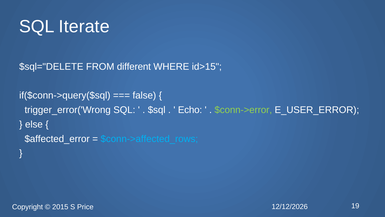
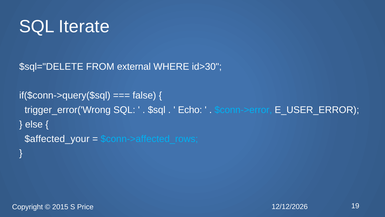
different: different -> external
id>15: id>15 -> id>30
$conn->error colour: light green -> light blue
$affected_error: $affected_error -> $affected_your
